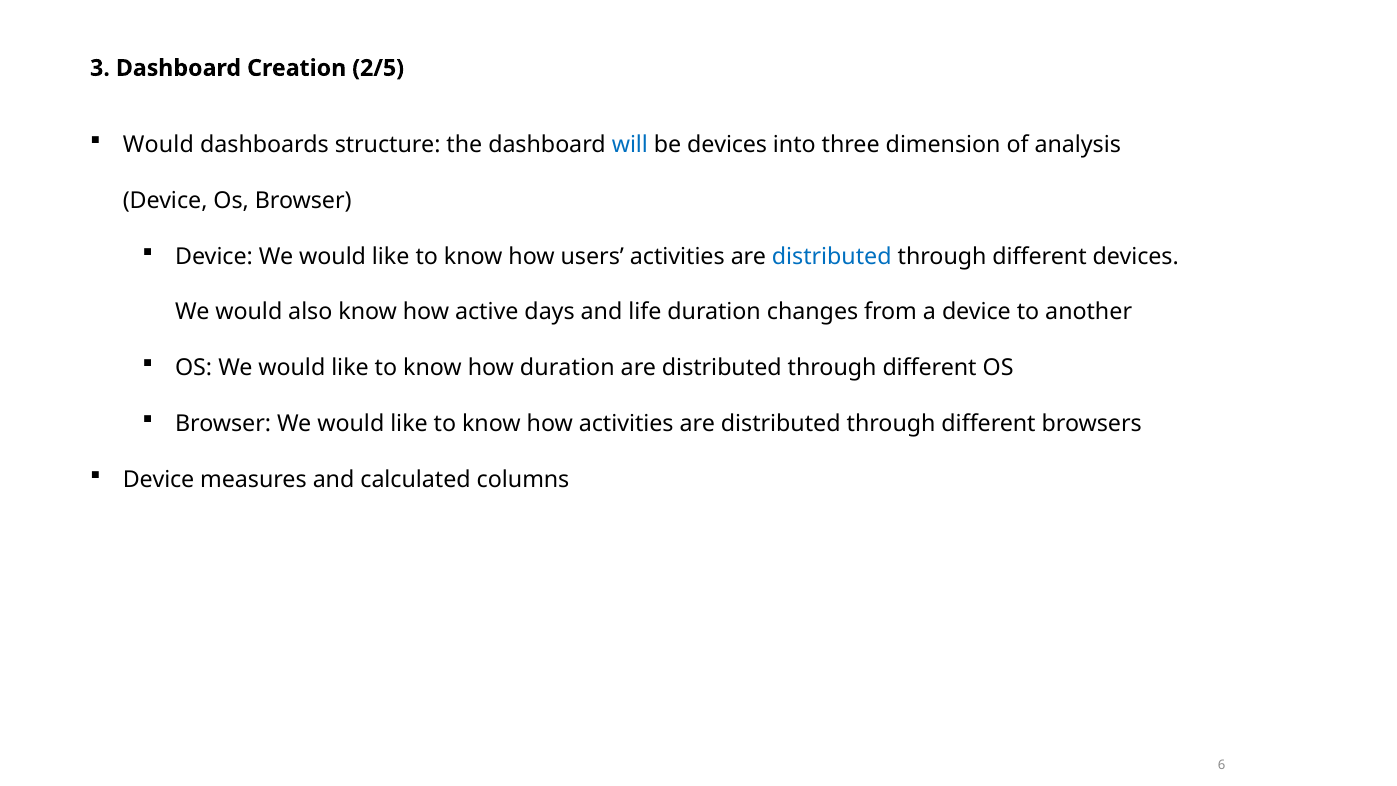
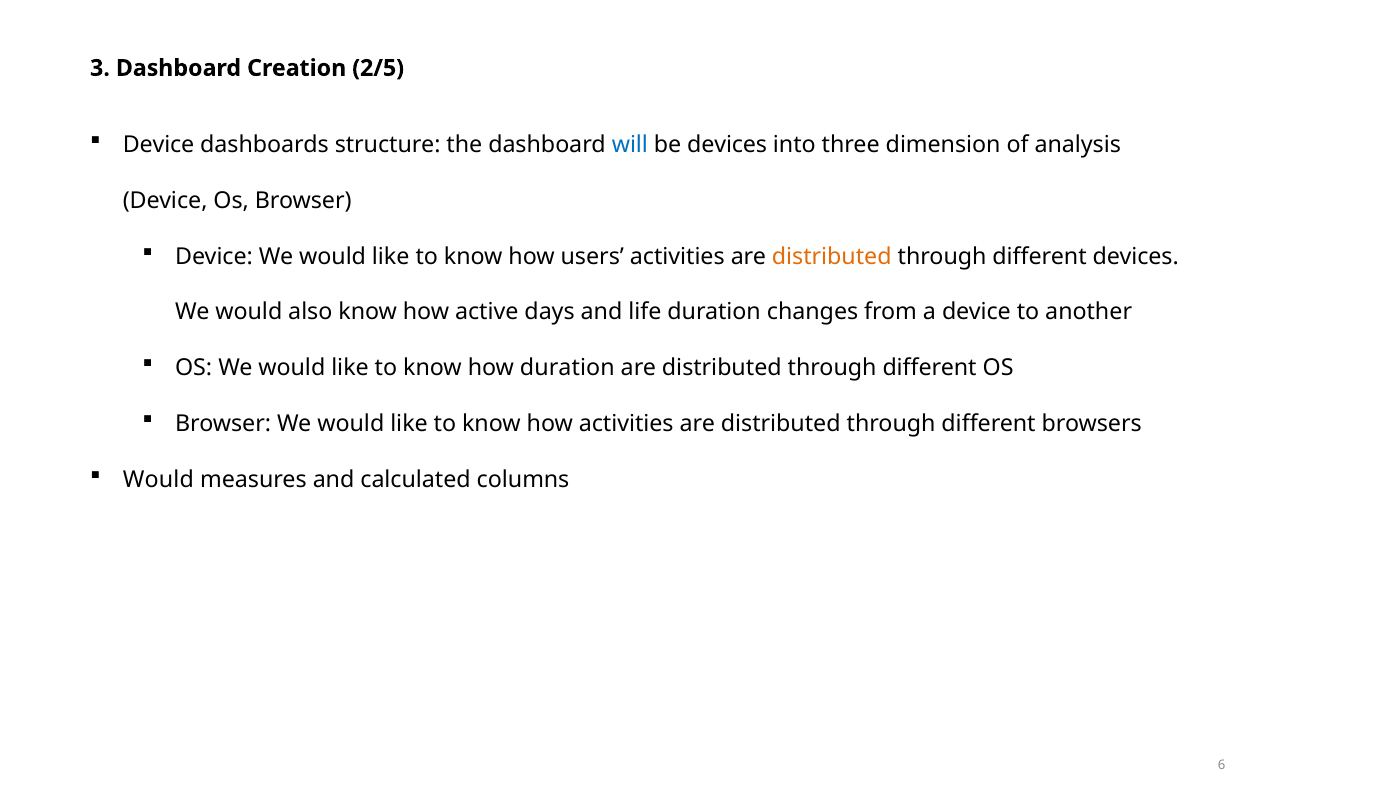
Would at (158, 145): Would -> Device
distributed at (832, 256) colour: blue -> orange
Device at (159, 480): Device -> Would
